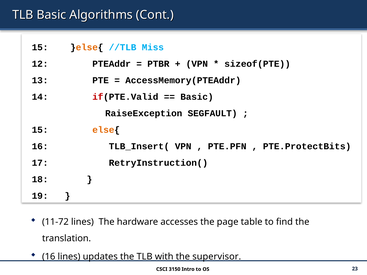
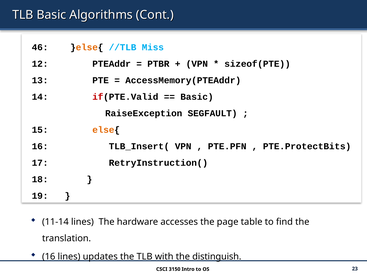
15 at (40, 48): 15 -> 46
11-72: 11-72 -> 11-14
supervisor: supervisor -> distinguish
